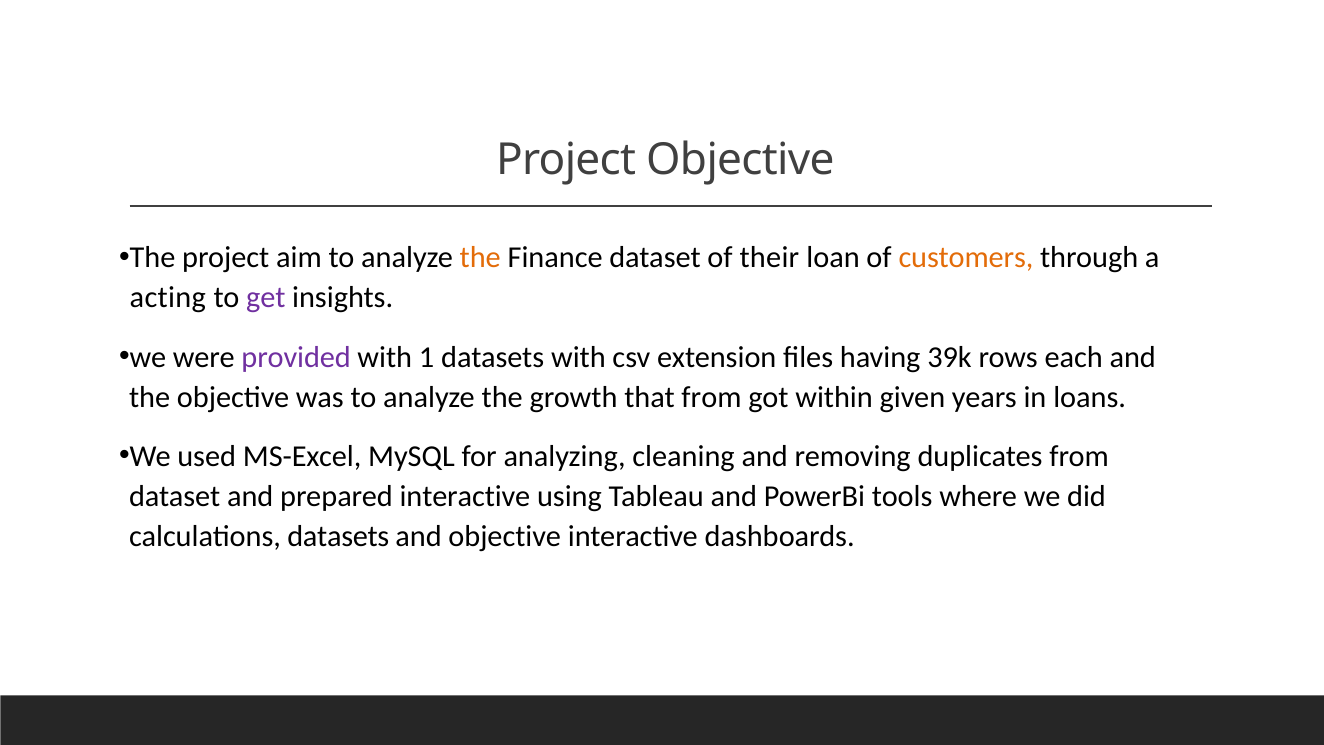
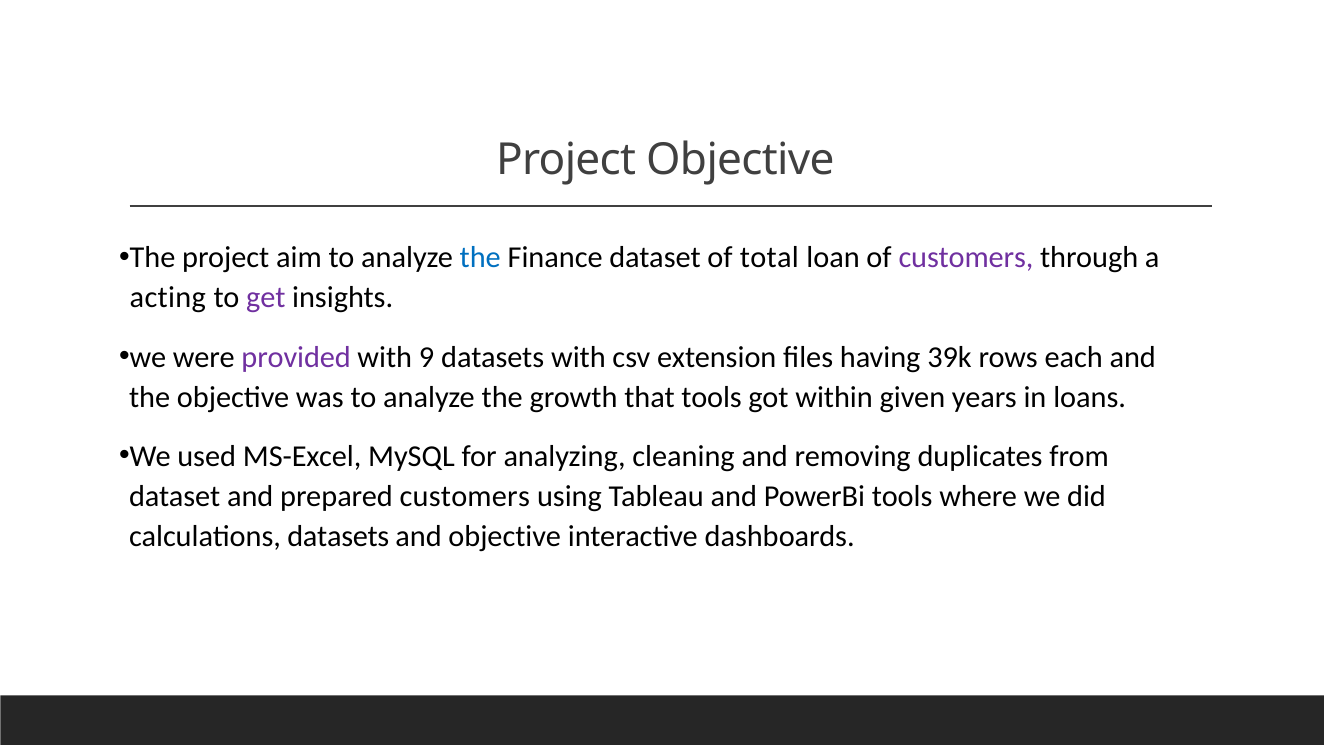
the at (480, 258) colour: orange -> blue
their: their -> total
customers at (966, 258) colour: orange -> purple
1: 1 -> 9
that from: from -> tools
prepared interactive: interactive -> customers
